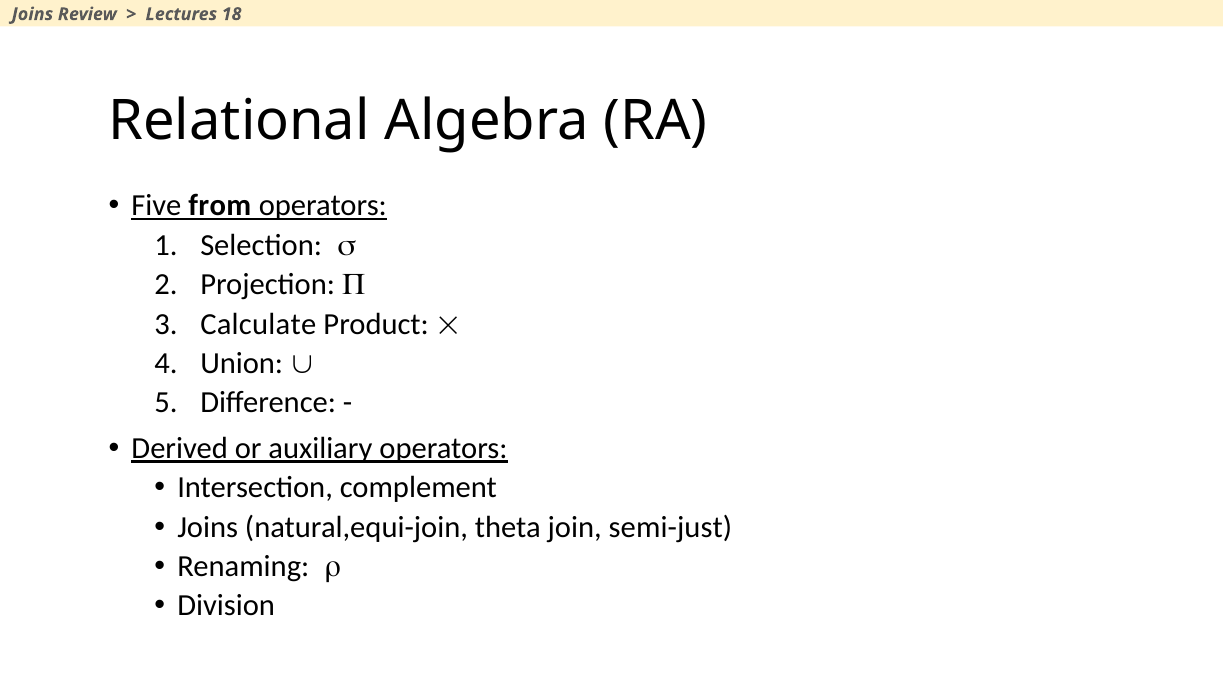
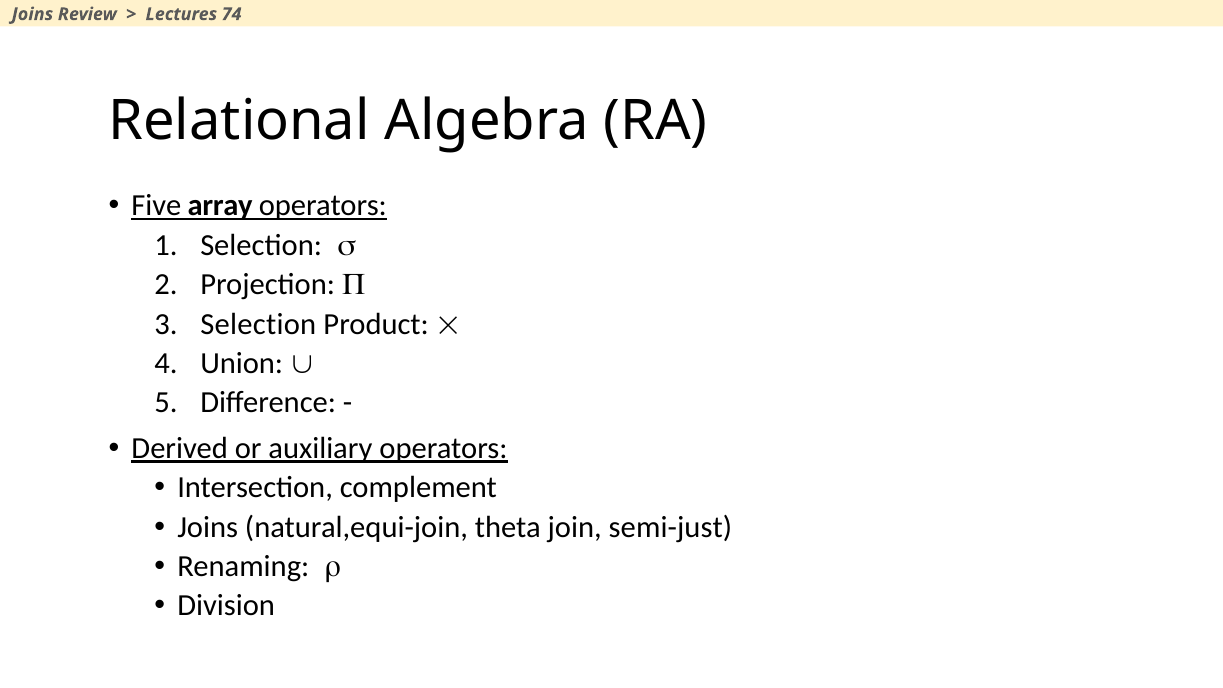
18: 18 -> 74
from: from -> array
Calculate at (258, 324): Calculate -> Selection
